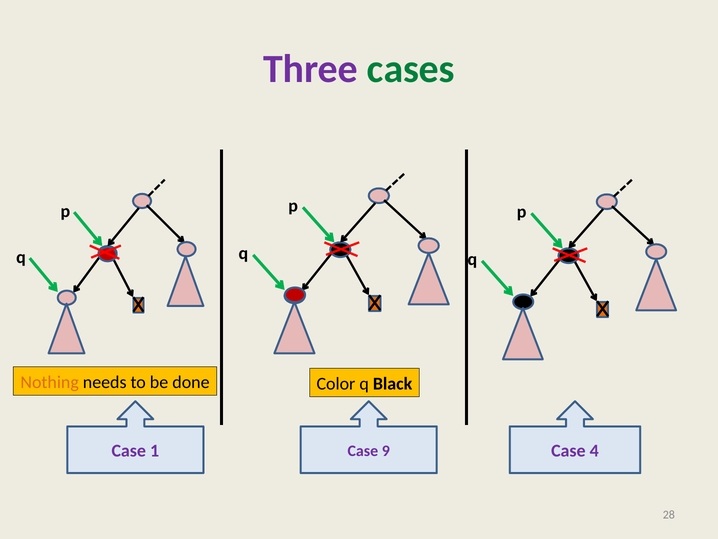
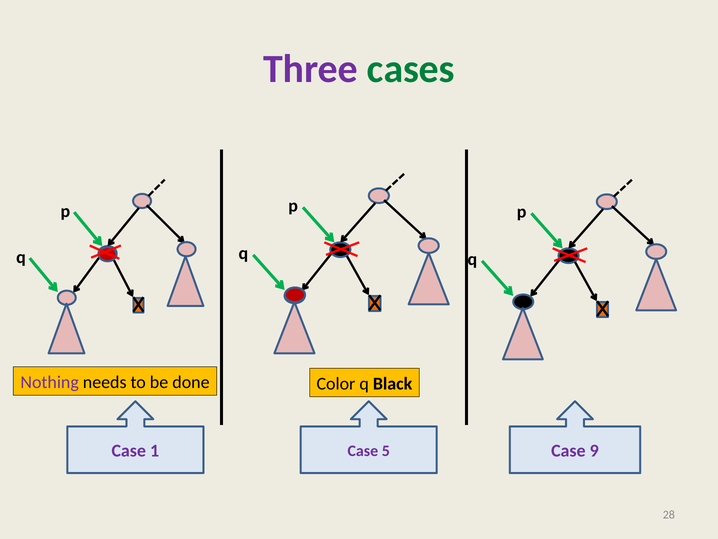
Nothing colour: orange -> purple
4: 4 -> 9
9: 9 -> 5
